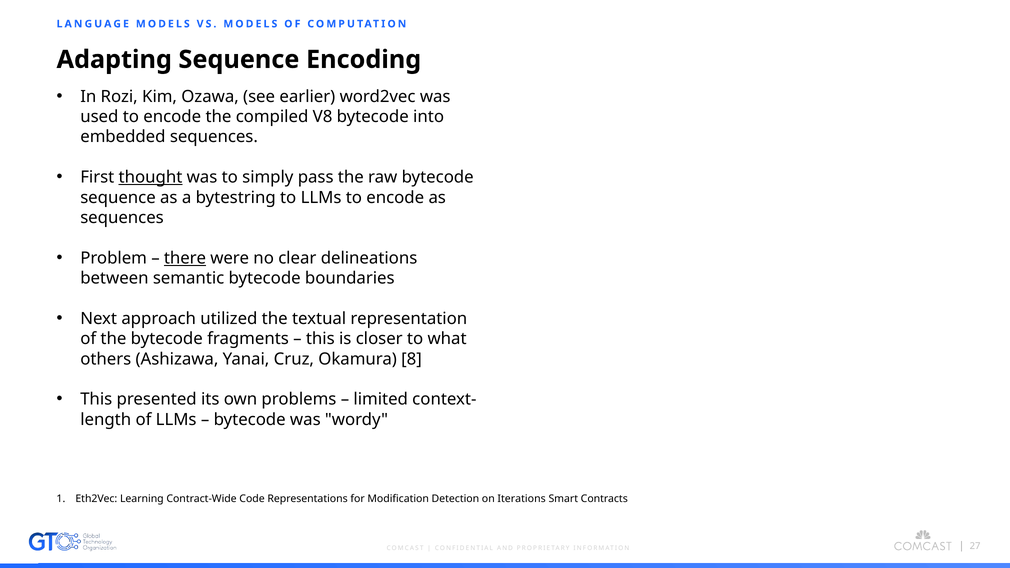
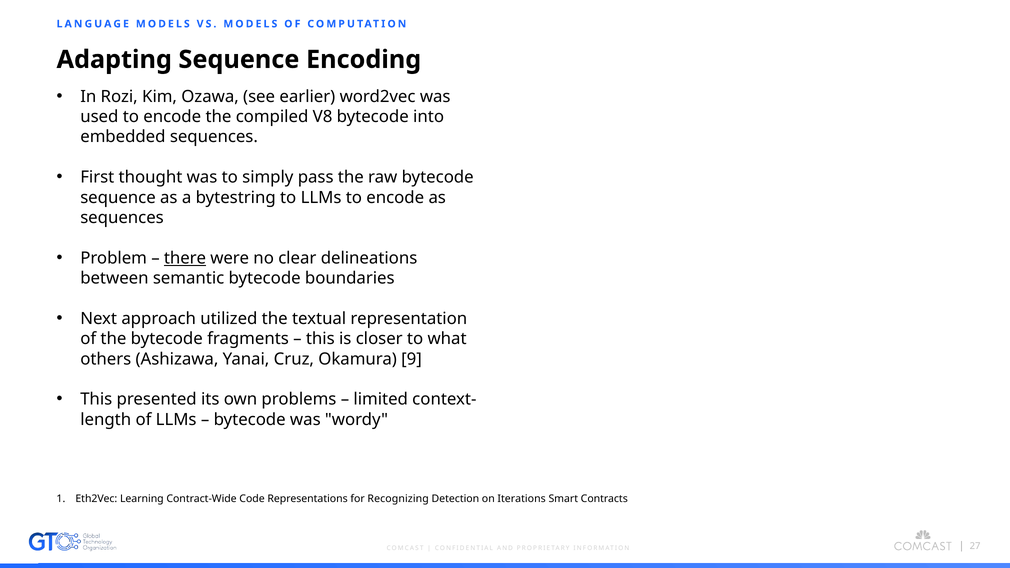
thought underline: present -> none
8: 8 -> 9
Modification: Modification -> Recognizing
